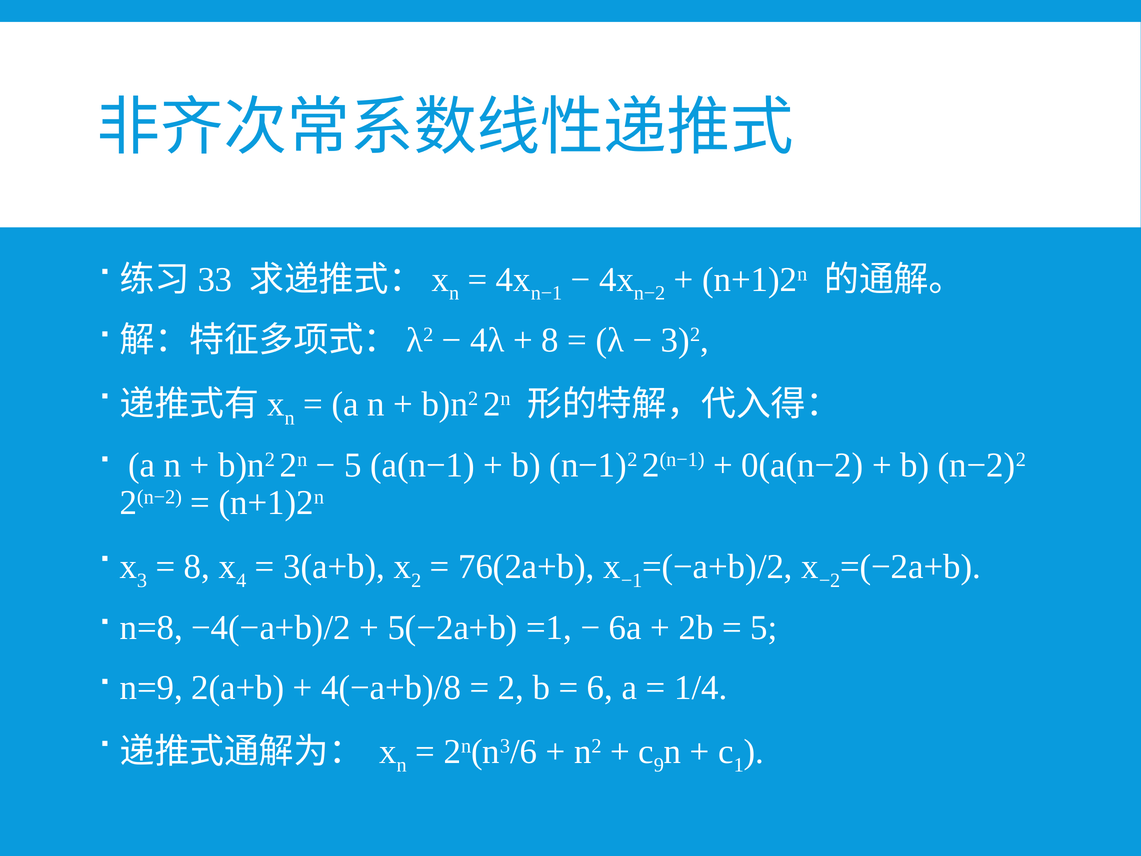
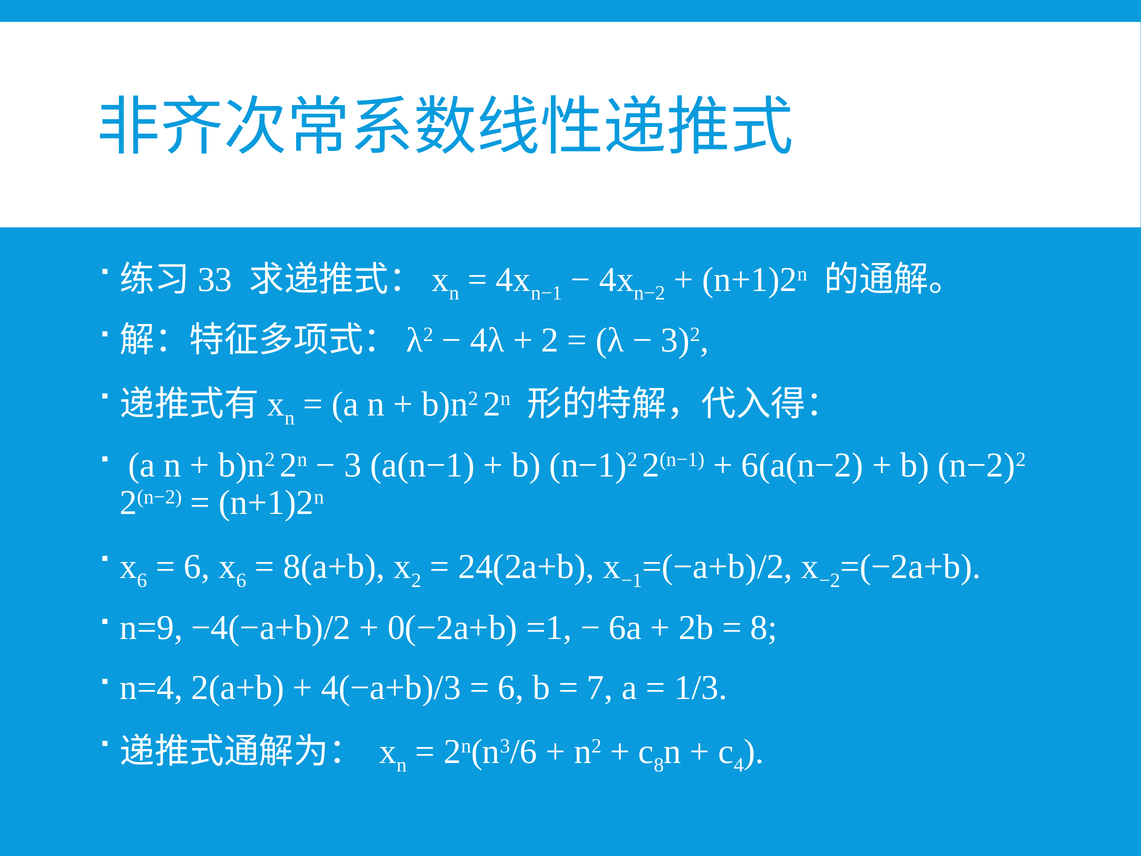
8 at (550, 340): 8 -> 2
5 at (353, 465): 5 -> 3
0(a(n−2: 0(a(n−2 -> 6(a(n−2
3 at (142, 580): 3 -> 6
8 at (197, 567): 8 -> 6
4 at (241, 580): 4 -> 6
3(a+b: 3(a+b -> 8(a+b
76(2a+b: 76(2a+b -> 24(2a+b
n=8: n=8 -> n=9
5(−2a+b: 5(−2a+b -> 0(−2a+b
5 at (764, 628): 5 -> 8
n=9: n=9 -> n=4
4(−a+b)/8: 4(−a+b)/8 -> 4(−a+b)/3
2 at (511, 687): 2 -> 6
6: 6 -> 7
1/4: 1/4 -> 1/3
9 at (659, 765): 9 -> 8
1: 1 -> 4
